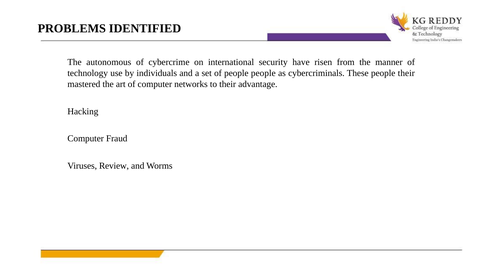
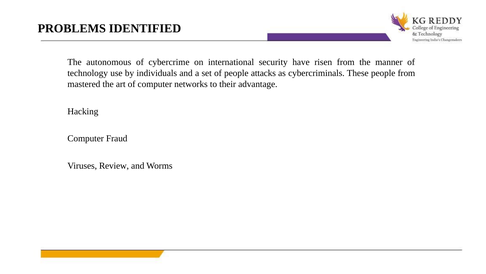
people people: people -> attacks
people their: their -> from
